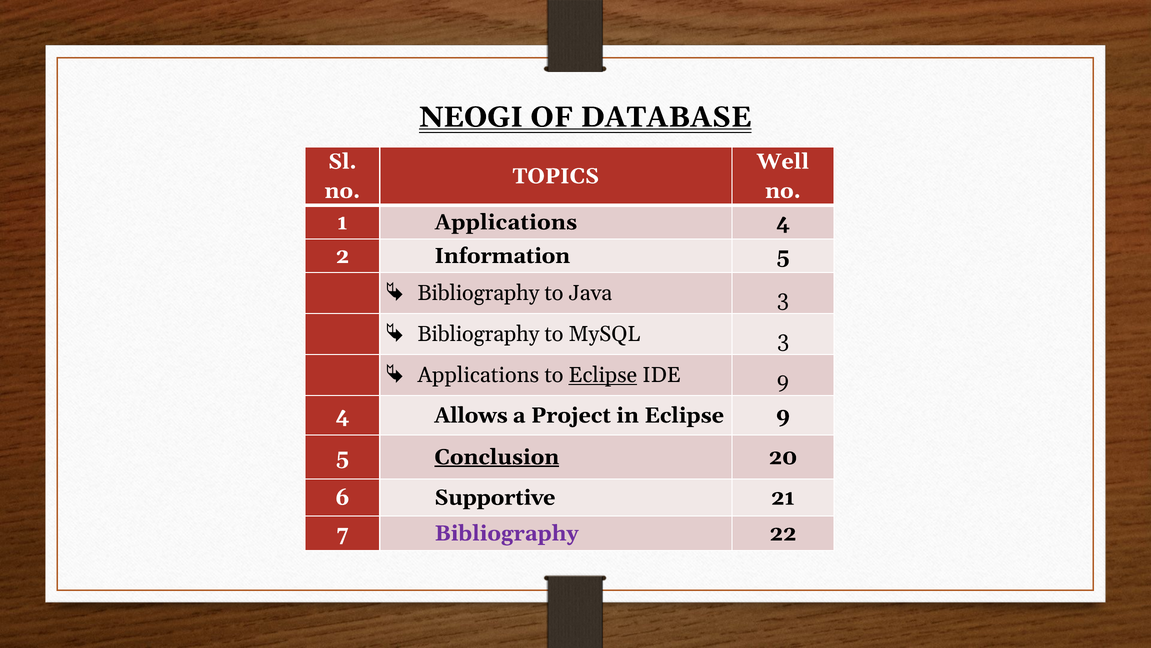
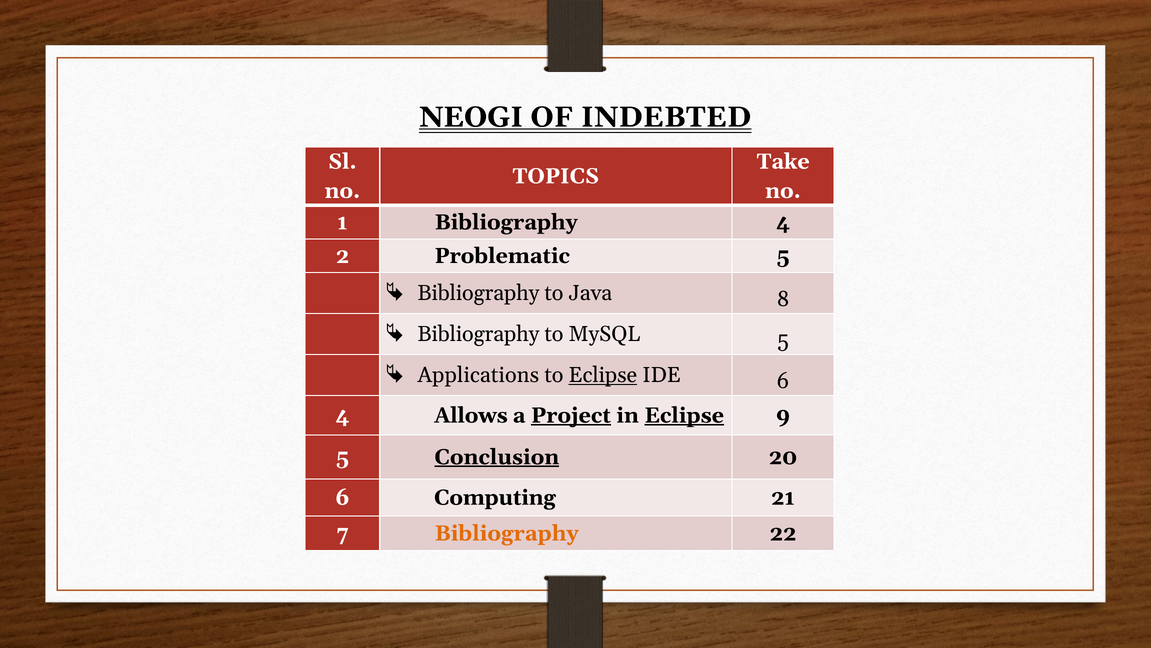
DATABASE: DATABASE -> INDEBTED
Well: Well -> Take
1 Applications: Applications -> Bibliography
Information: Information -> Problematic
Java 3: 3 -> 8
MySQL 3: 3 -> 5
IDE 9: 9 -> 6
Project underline: none -> present
Eclipse at (684, 415) underline: none -> present
Supportive: Supportive -> Computing
Bibliography at (506, 533) colour: purple -> orange
